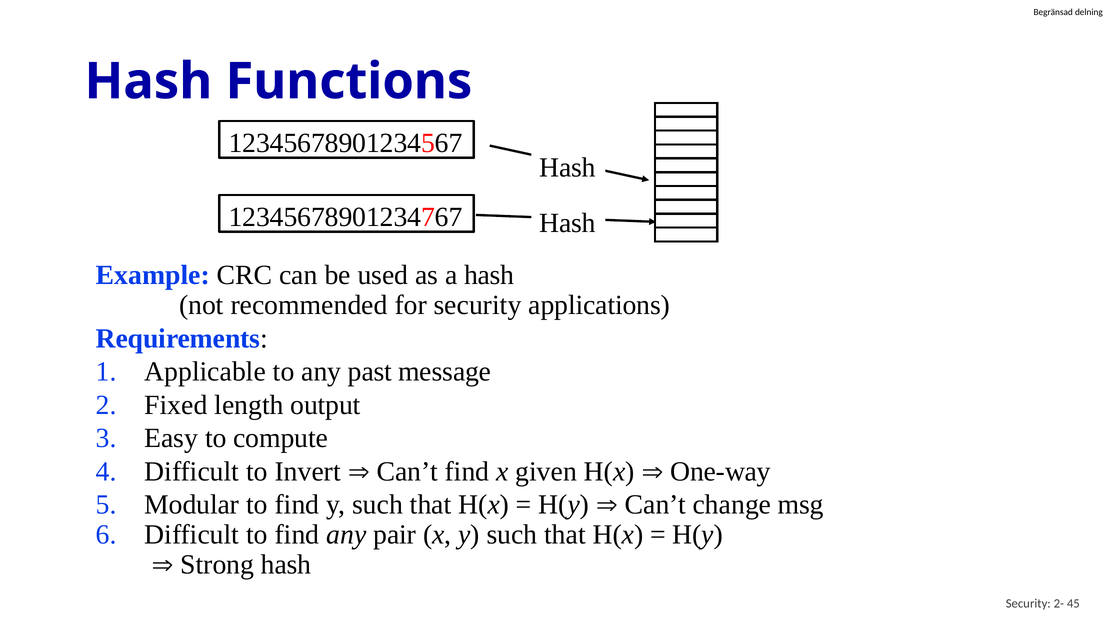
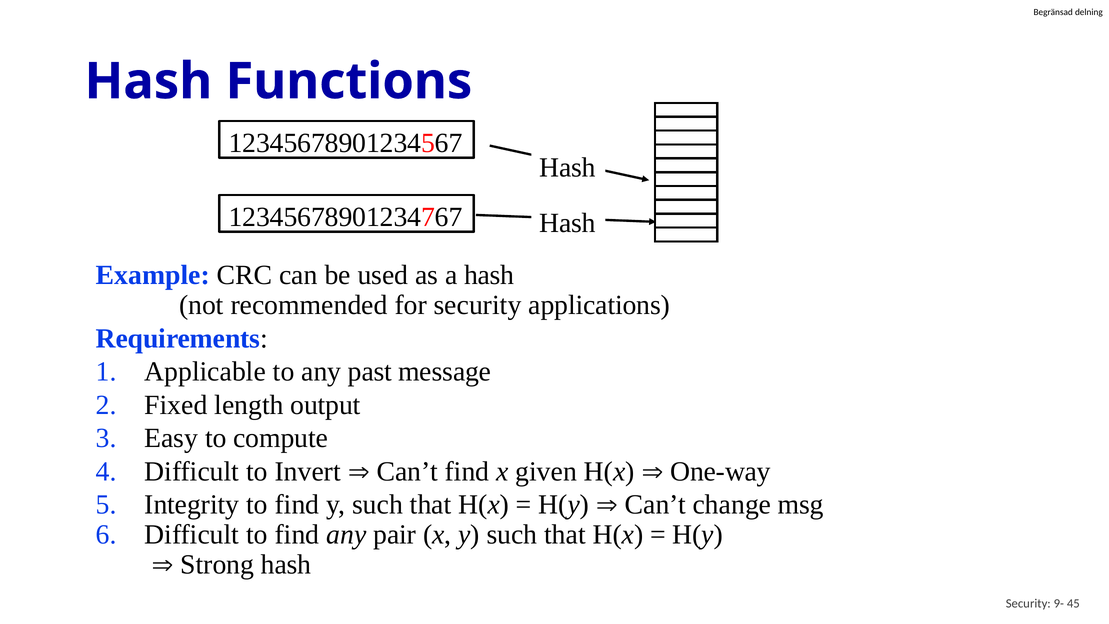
Modular: Modular -> Integrity
2-: 2- -> 9-
